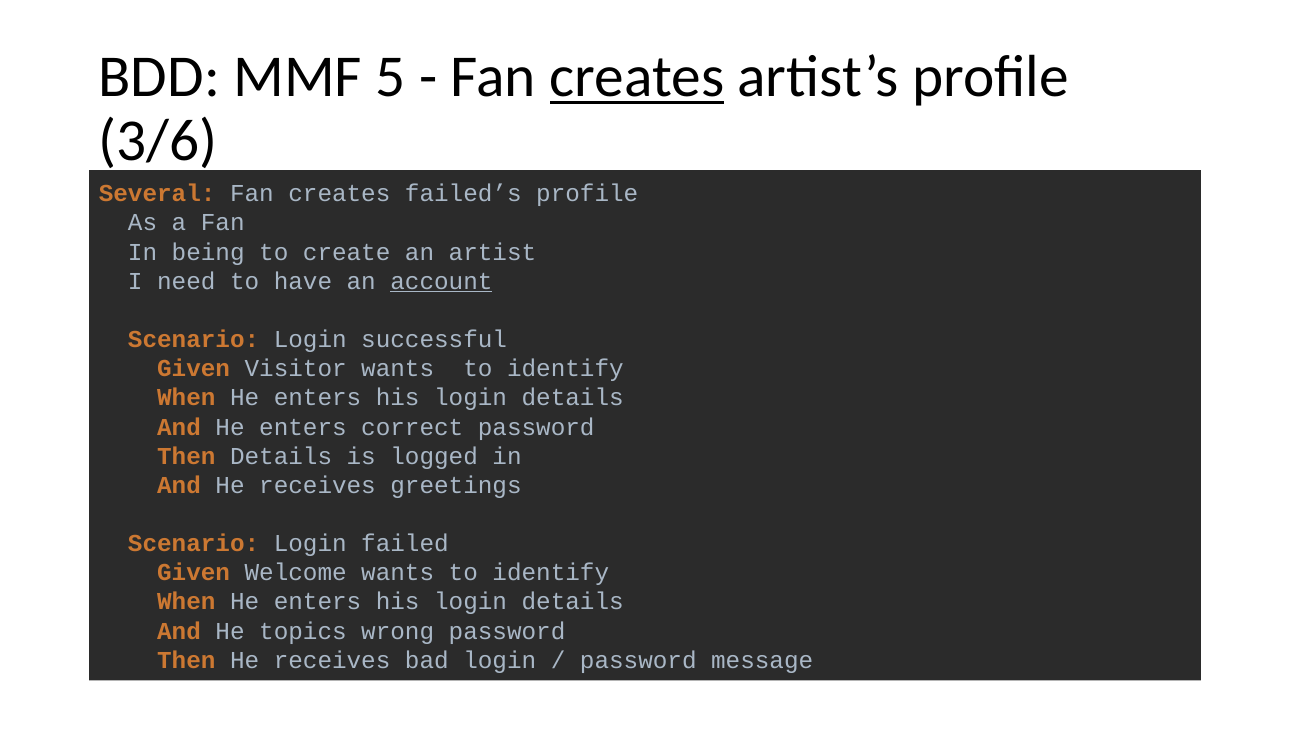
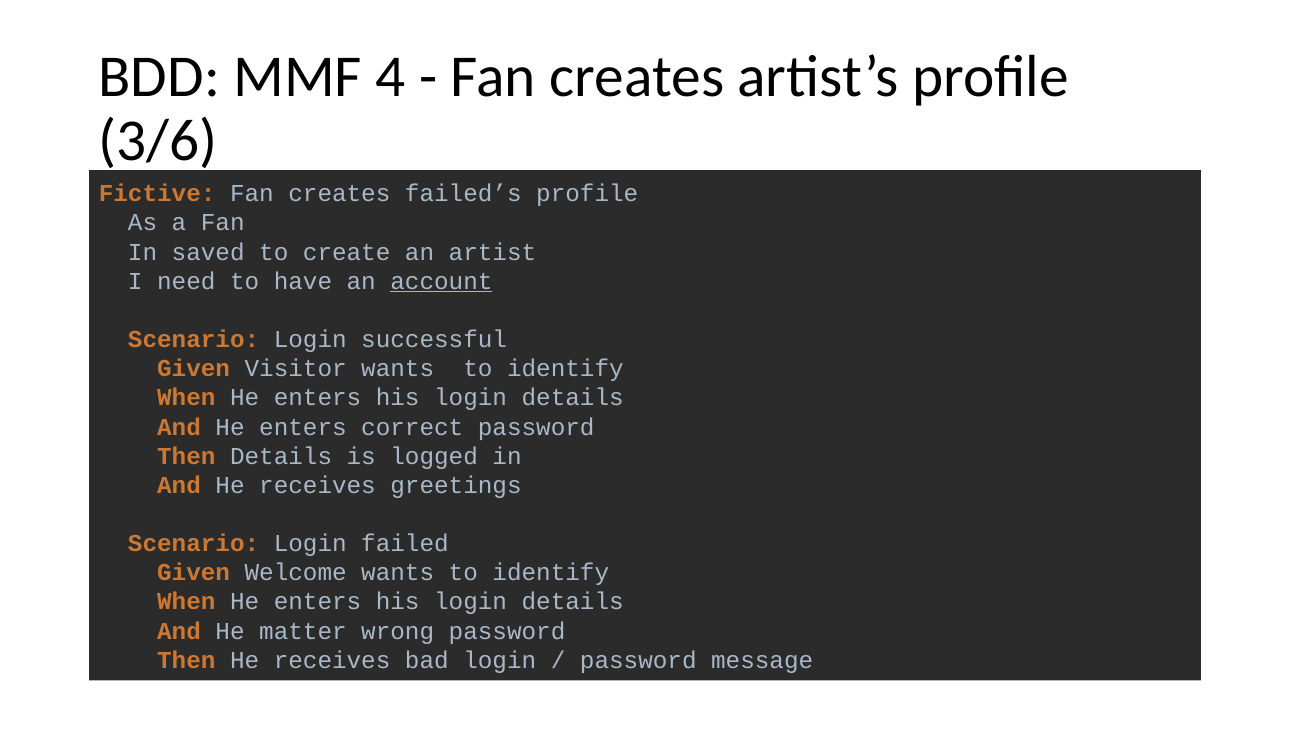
5: 5 -> 4
creates at (637, 77) underline: present -> none
Several: Several -> Fictive
being: being -> saved
topics: topics -> matter
